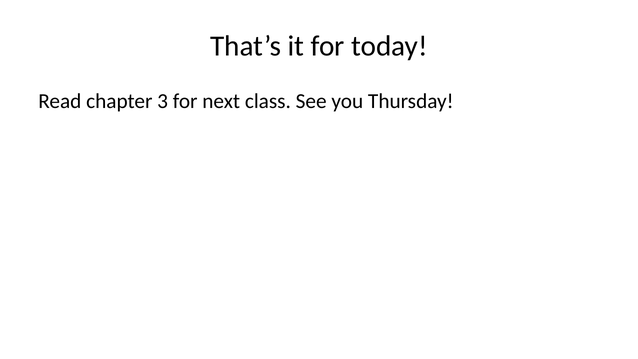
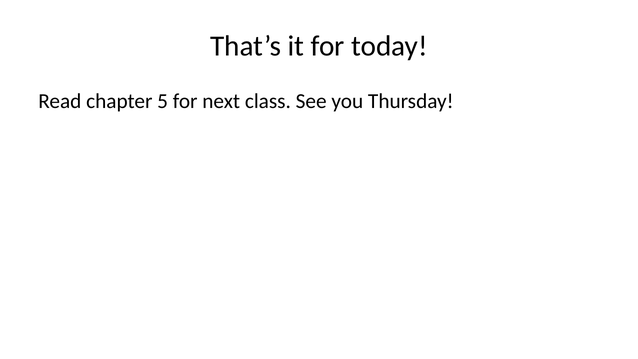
3: 3 -> 5
